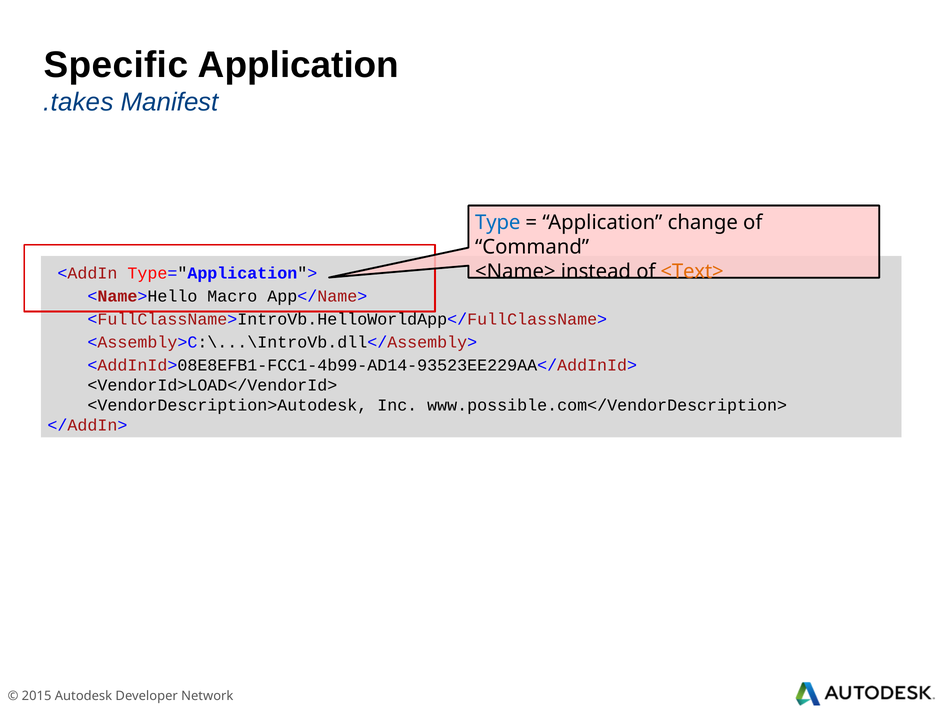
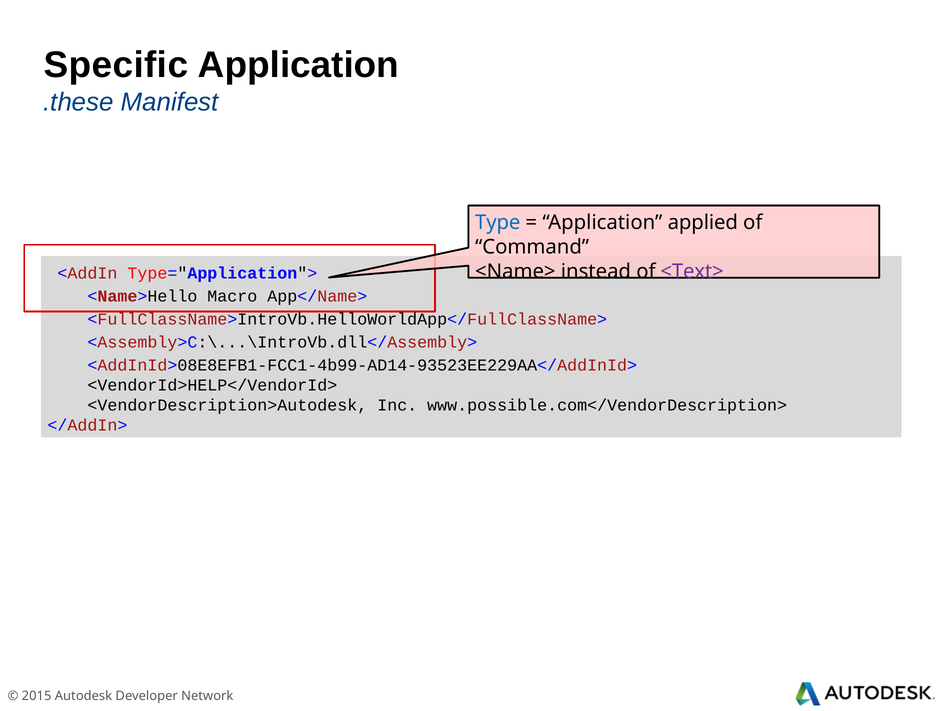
.takes: .takes -> .these
change: change -> applied
<Text> colour: orange -> purple
<VendorId>LOAD</VendorId>: <VendorId>LOAD</VendorId> -> <VendorId>HELP</VendorId>
